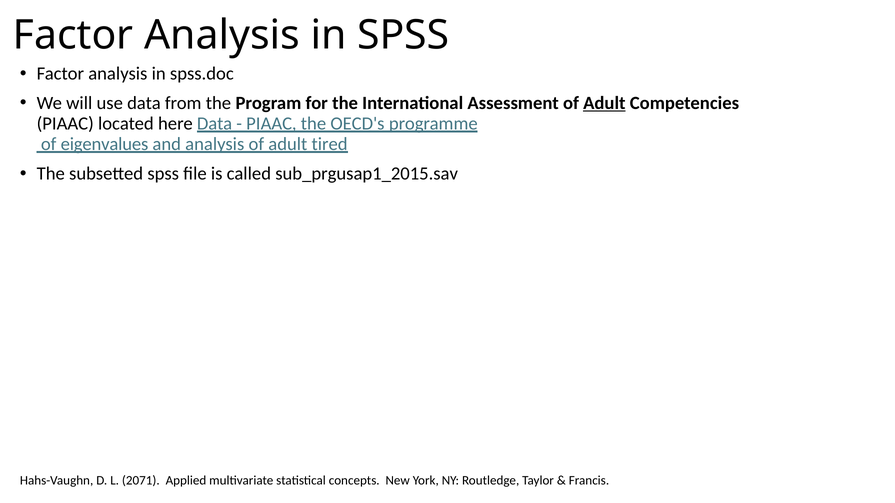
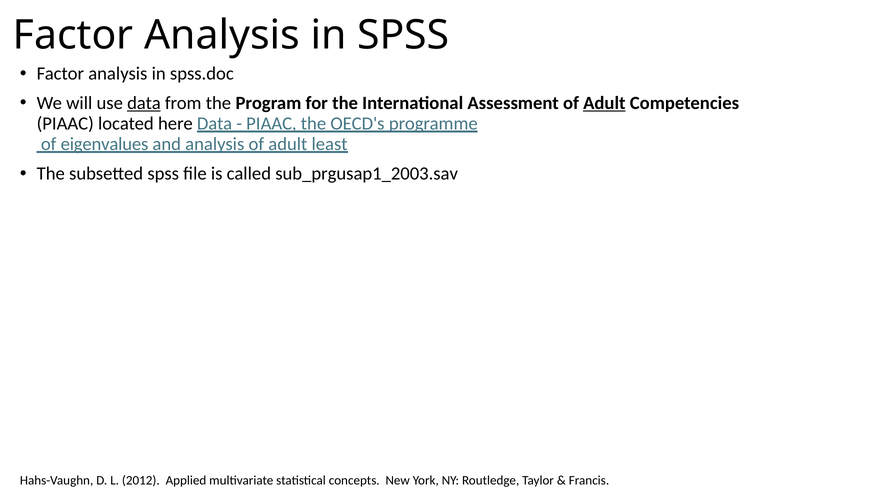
data at (144, 103) underline: none -> present
tired: tired -> least
sub_prgusap1_2015.sav: sub_prgusap1_2015.sav -> sub_prgusap1_2003.sav
2071: 2071 -> 2012
